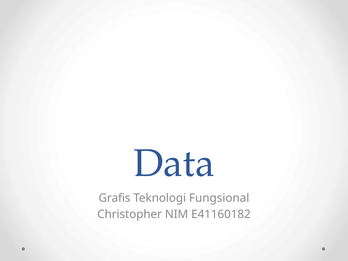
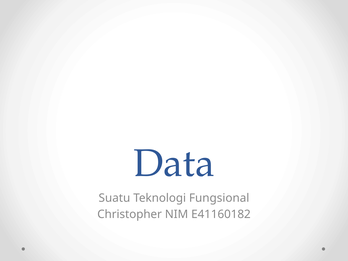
Grafis: Grafis -> Suatu
